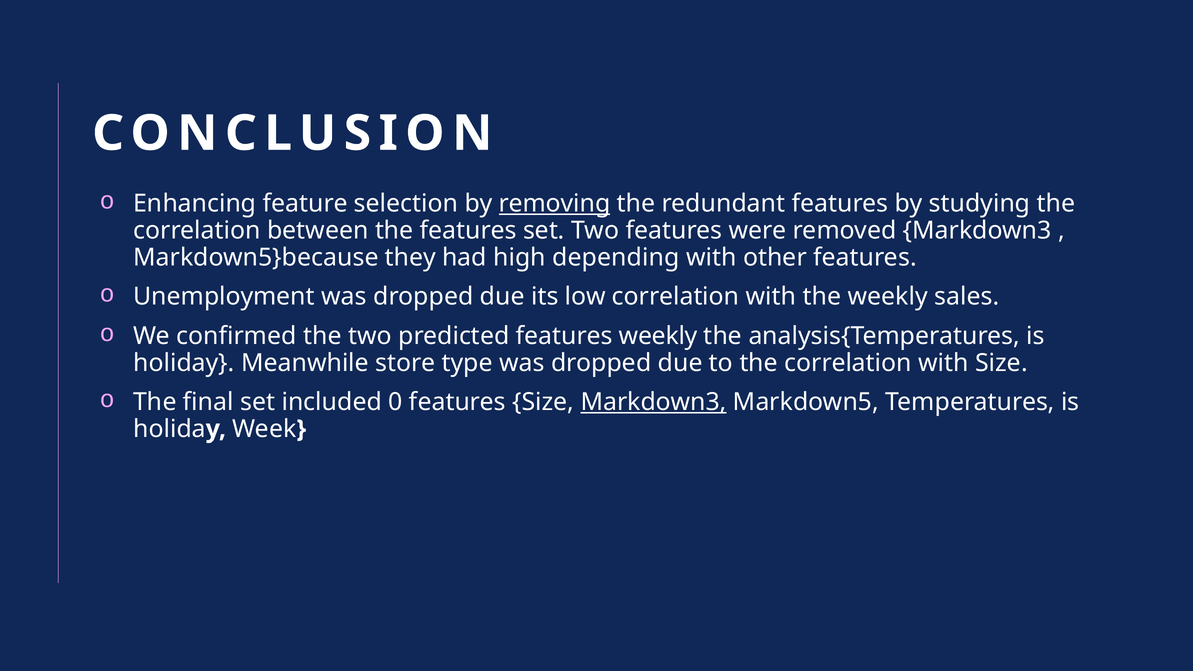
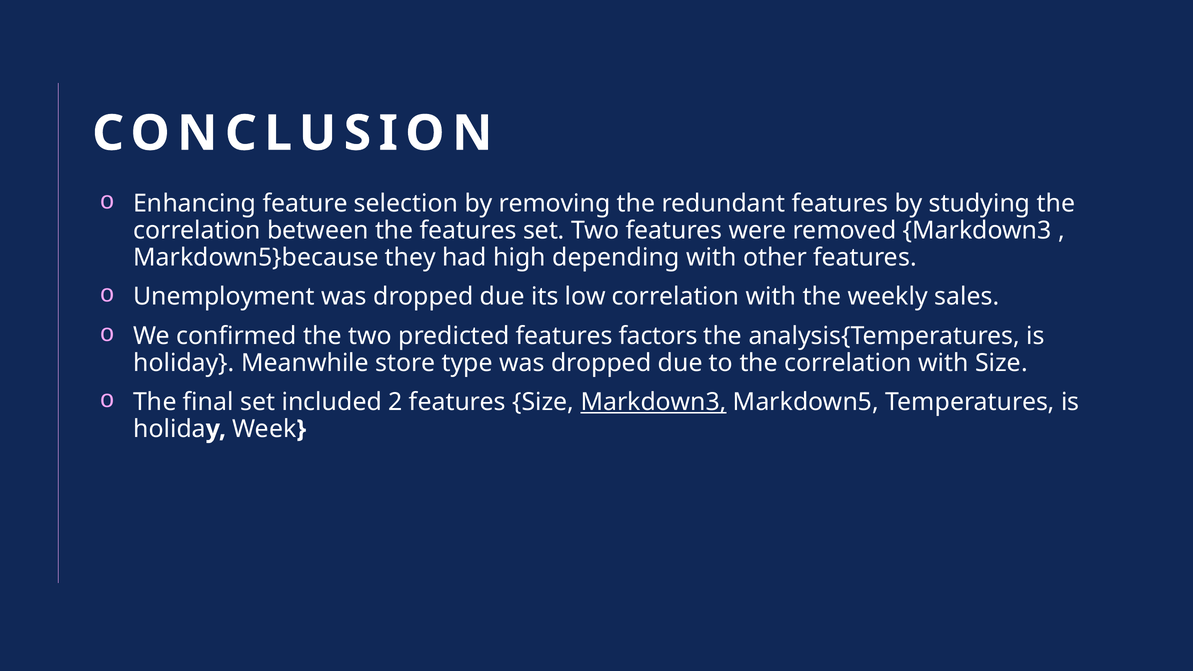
removing underline: present -> none
features weekly: weekly -> factors
0: 0 -> 2
